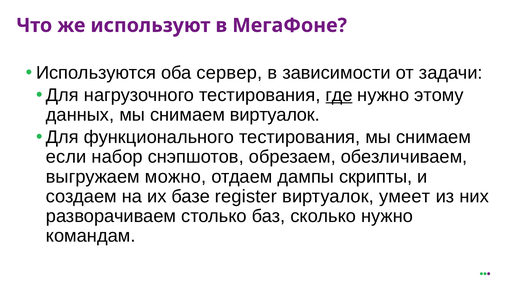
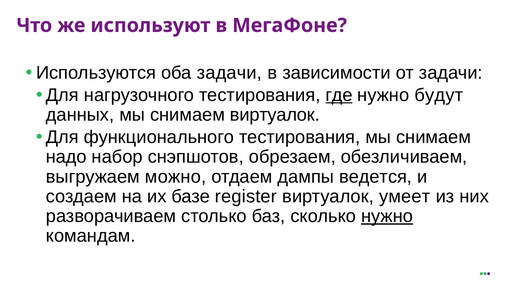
оба сервер: сервер -> задачи
этому: этому -> будут
если: если -> надо
скрипты: скрипты -> ведется
нужно at (387, 216) underline: none -> present
